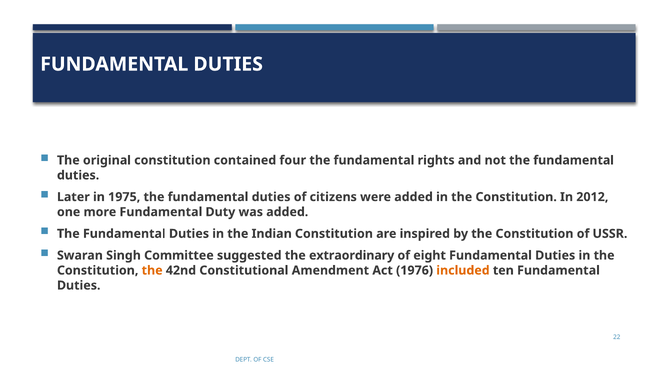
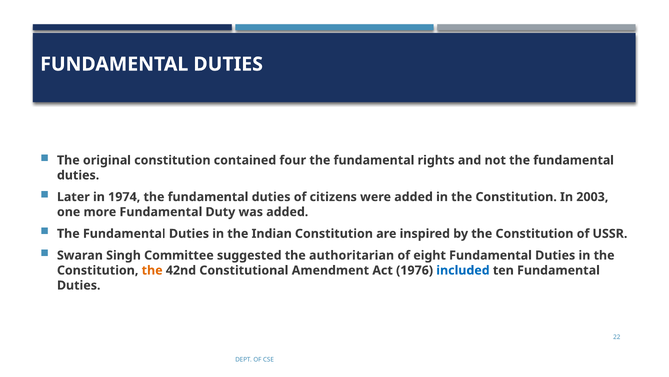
1975: 1975 -> 1974
2012: 2012 -> 2003
extraordinary: extraordinary -> authoritarian
included colour: orange -> blue
